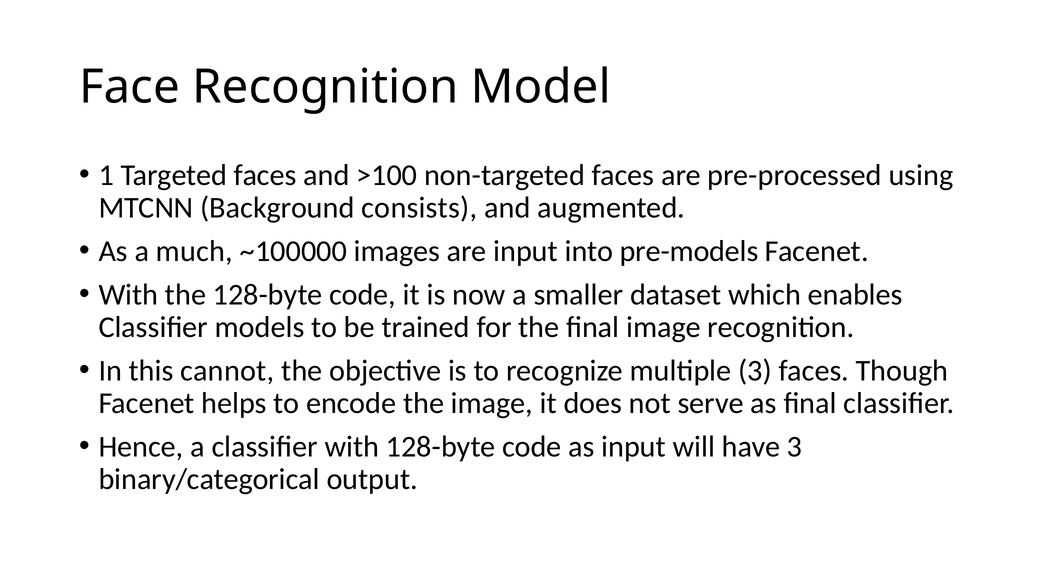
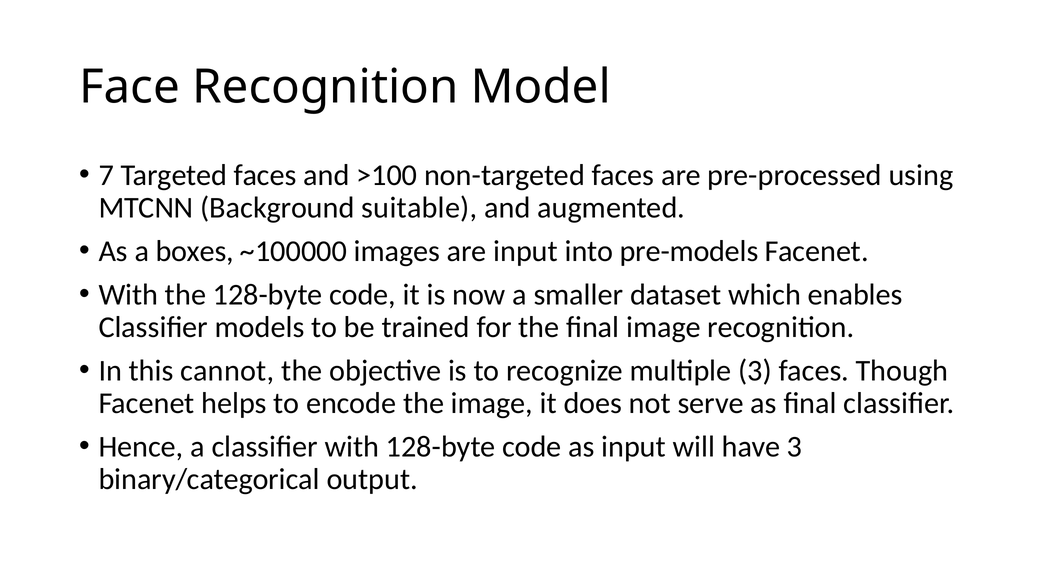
1: 1 -> 7
consists: consists -> suitable
much: much -> boxes
